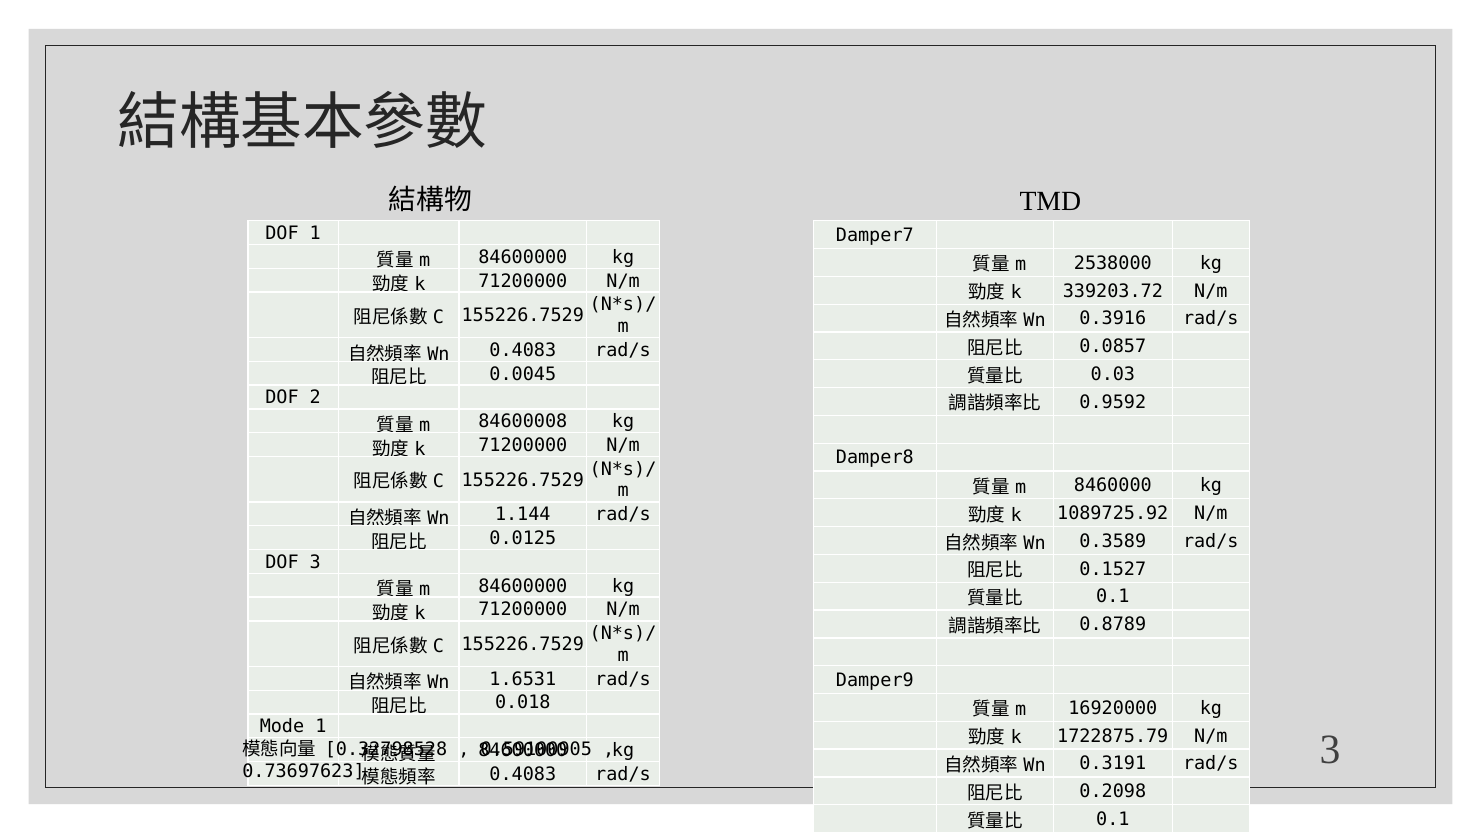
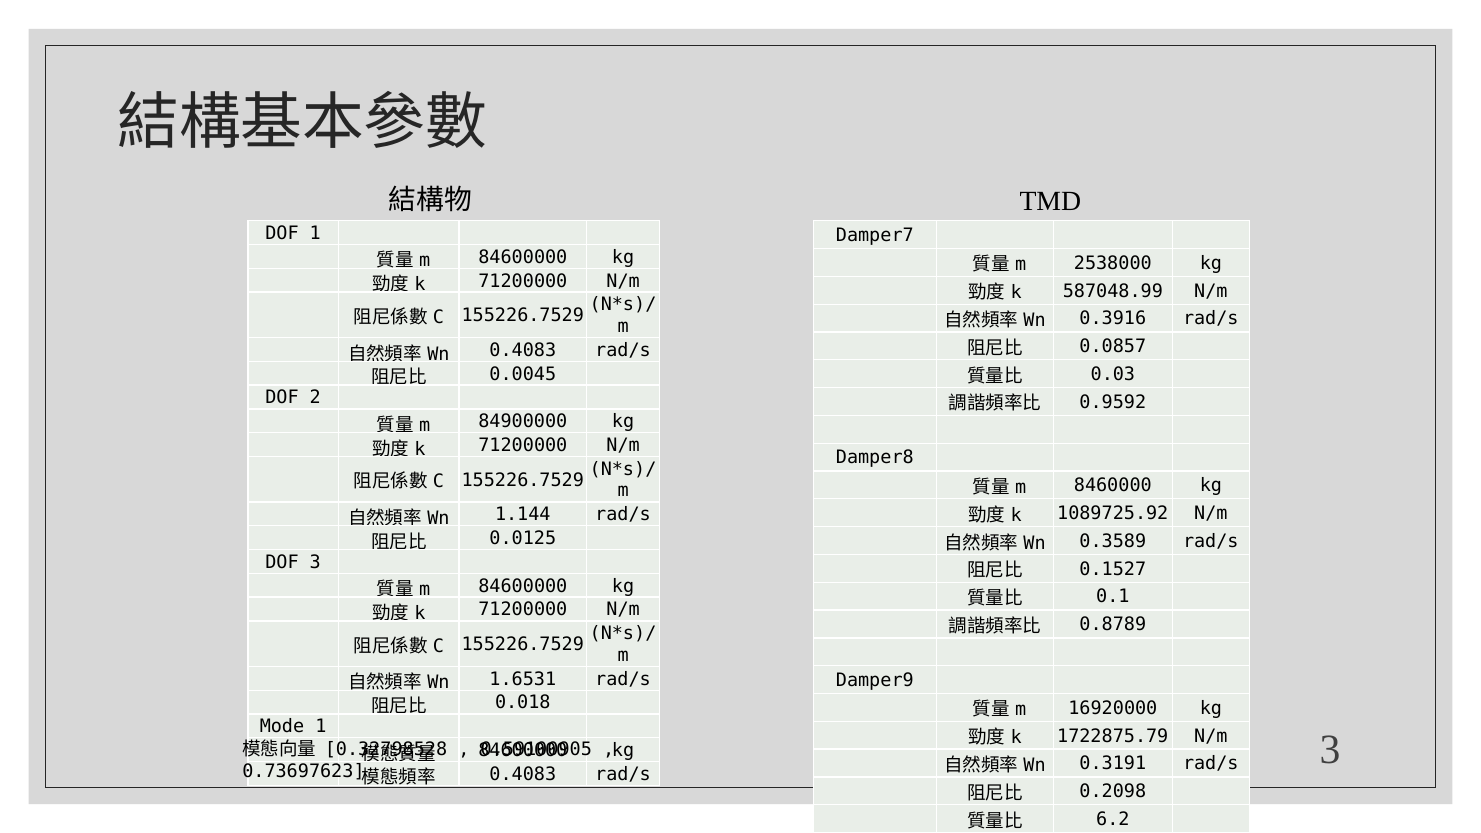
339203.72: 339203.72 -> 587048.99
84600008: 84600008 -> 84900000
0.1 at (1113, 819): 0.1 -> 6.2
